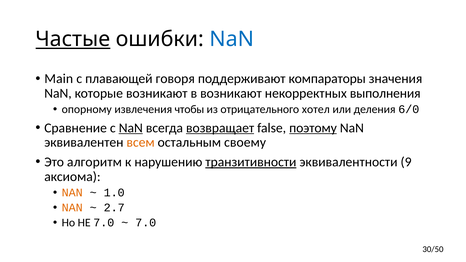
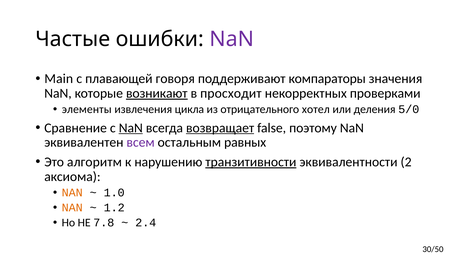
Частые underline: present -> none
NaN at (232, 39) colour: blue -> purple
возникают at (157, 93) underline: none -> present
в возникают: возникают -> просходит
выполнения: выполнения -> проверками
опорному: опорному -> элементы
чтобы: чтобы -> цикла
6/0: 6/0 -> 5/0
поэтому underline: present -> none
всем colour: orange -> purple
своему: своему -> равных
9: 9 -> 2
2.7: 2.7 -> 1.2
НЕ 7.0: 7.0 -> 7.8
7.0 at (146, 223): 7.0 -> 2.4
